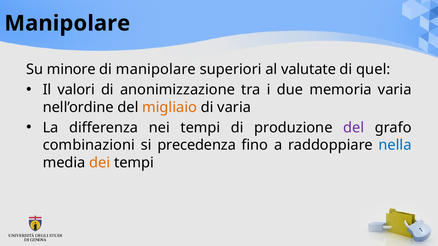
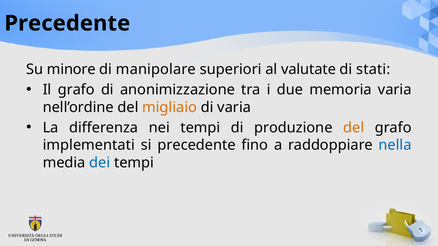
Manipolare at (67, 23): Manipolare -> Precedente
quel: quel -> stati
Il valori: valori -> grafo
del at (354, 128) colour: purple -> orange
combinazioni: combinazioni -> implementati
si precedenza: precedenza -> precedente
dei colour: orange -> blue
